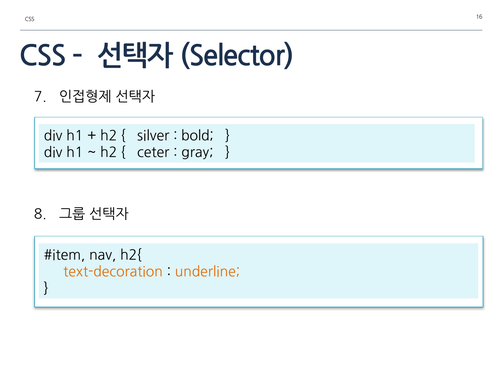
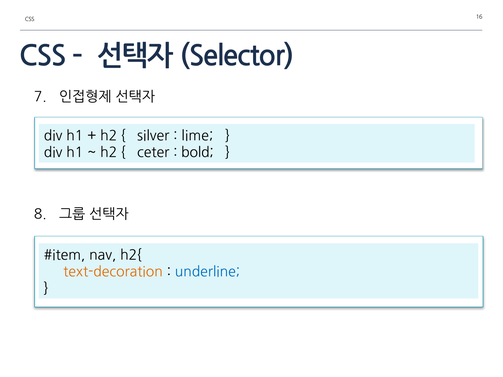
bold: bold -> lime
gray: gray -> bold
underline colour: orange -> blue
